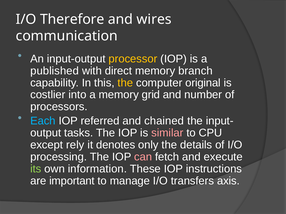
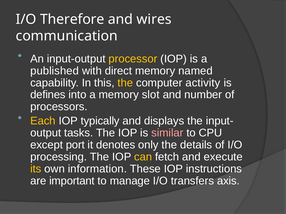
branch: branch -> named
original: original -> activity
costlier: costlier -> defines
grid: grid -> slot
Each colour: light blue -> yellow
referred: referred -> typically
chained: chained -> displays
rely: rely -> port
can colour: pink -> yellow
its colour: light green -> yellow
